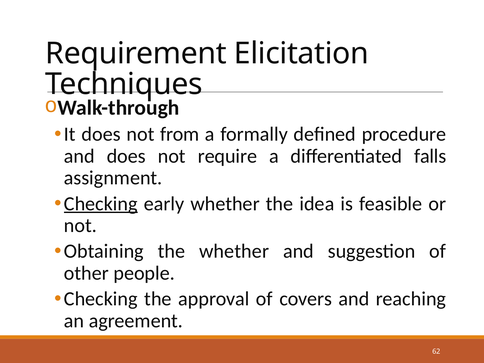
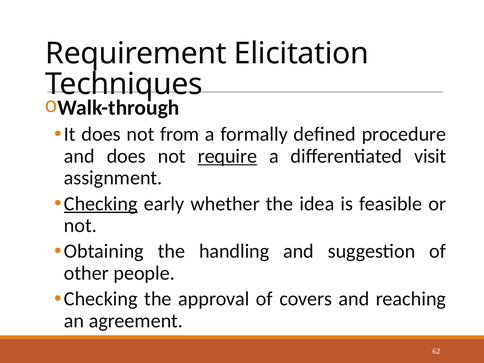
require underline: none -> present
falls: falls -> visit
the whether: whether -> handling
